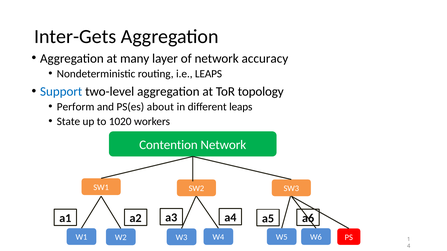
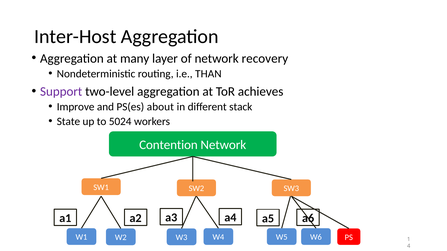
Inter-Gets: Inter-Gets -> Inter-Host
accuracy: accuracy -> recovery
i.e LEAPS: LEAPS -> THAN
Support colour: blue -> purple
topology: topology -> achieves
Perform: Perform -> Improve
different leaps: leaps -> stack
1020: 1020 -> 5024
